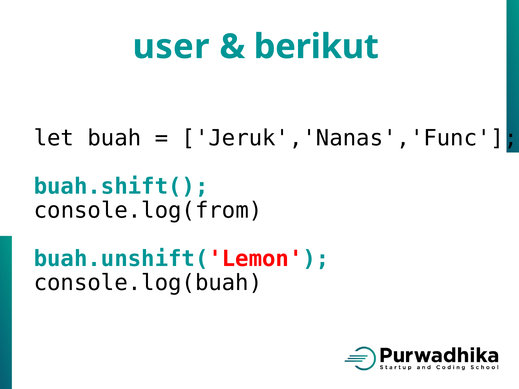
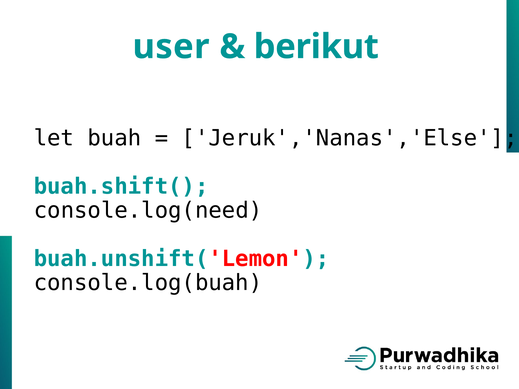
Jeruk','Nanas','Func: Jeruk','Nanas','Func -> Jeruk','Nanas','Else
console.log(from: console.log(from -> console.log(need
